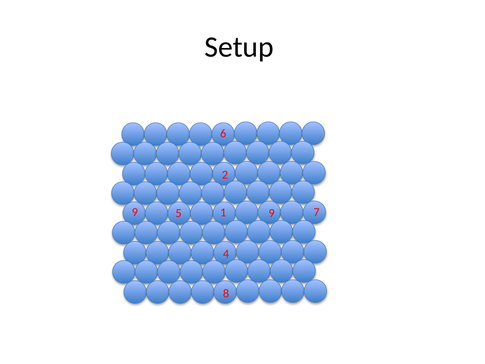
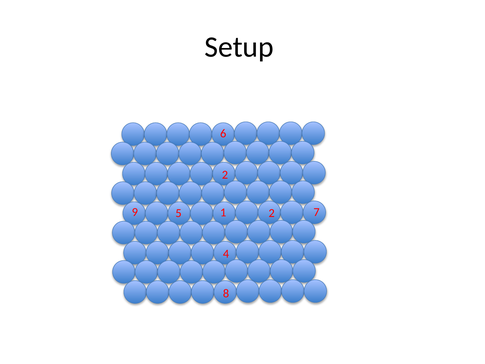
1 9: 9 -> 2
